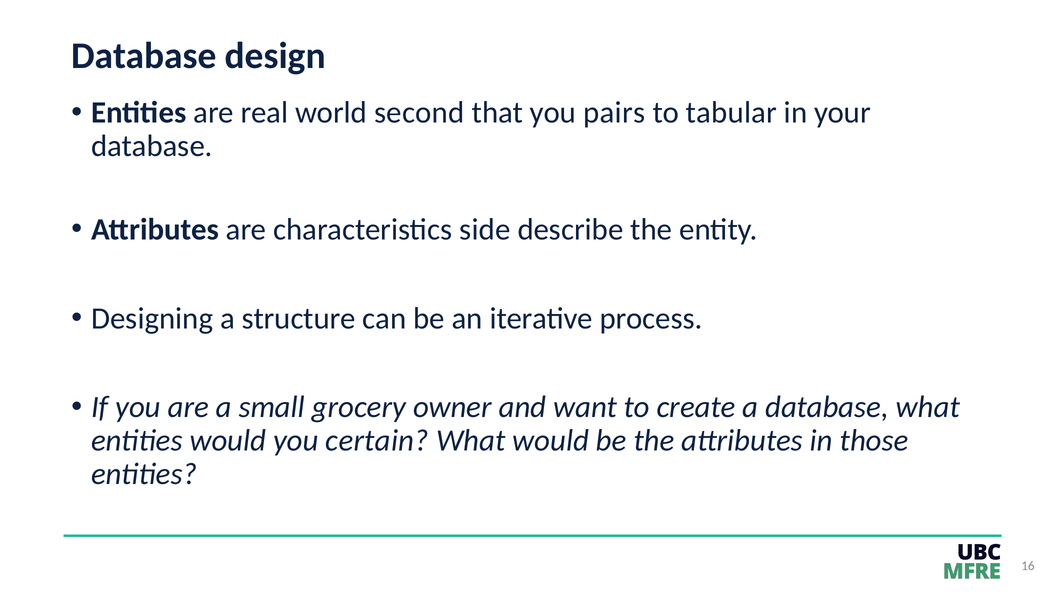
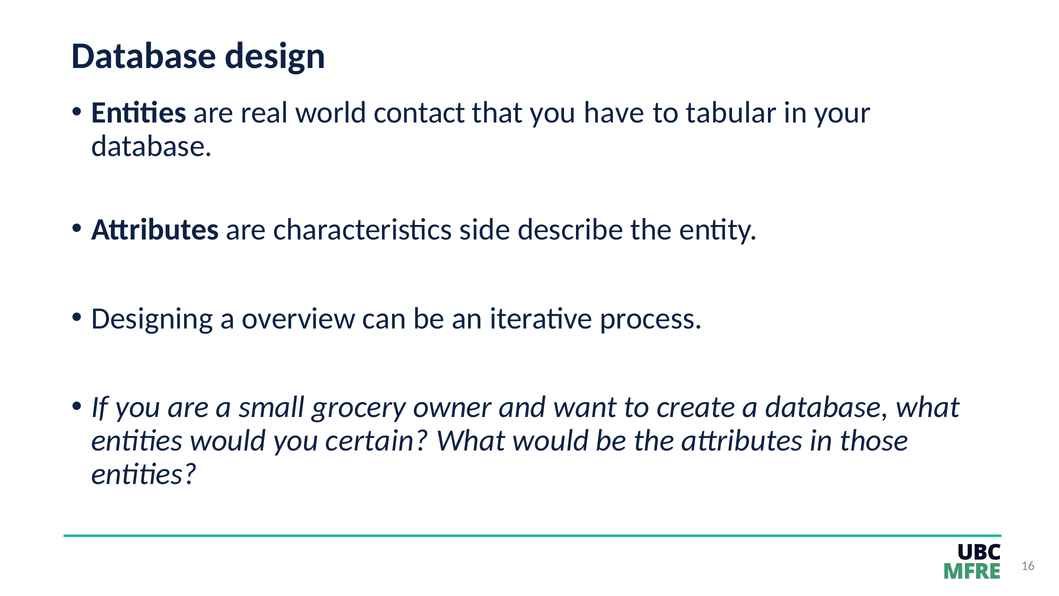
second: second -> contact
pairs: pairs -> have
structure: structure -> overview
